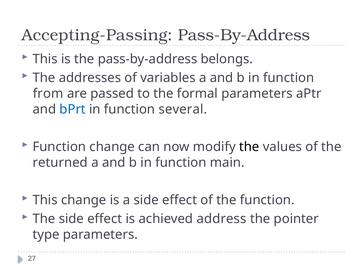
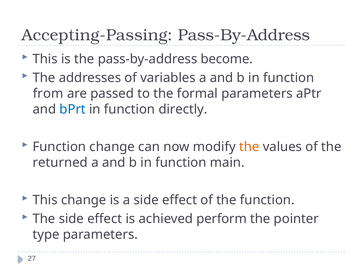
belongs: belongs -> become
several: several -> directly
the at (249, 147) colour: black -> orange
address: address -> perform
